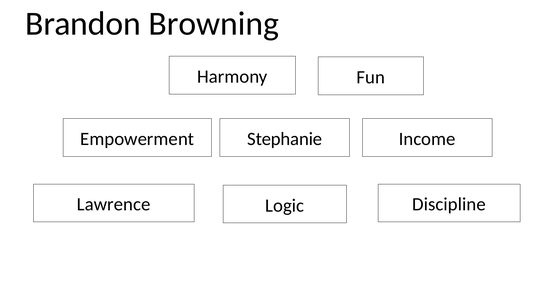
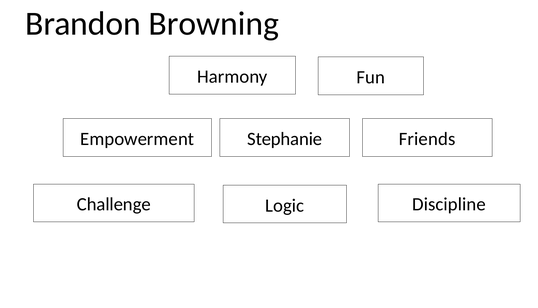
Income: Income -> Friends
Lawrence: Lawrence -> Challenge
